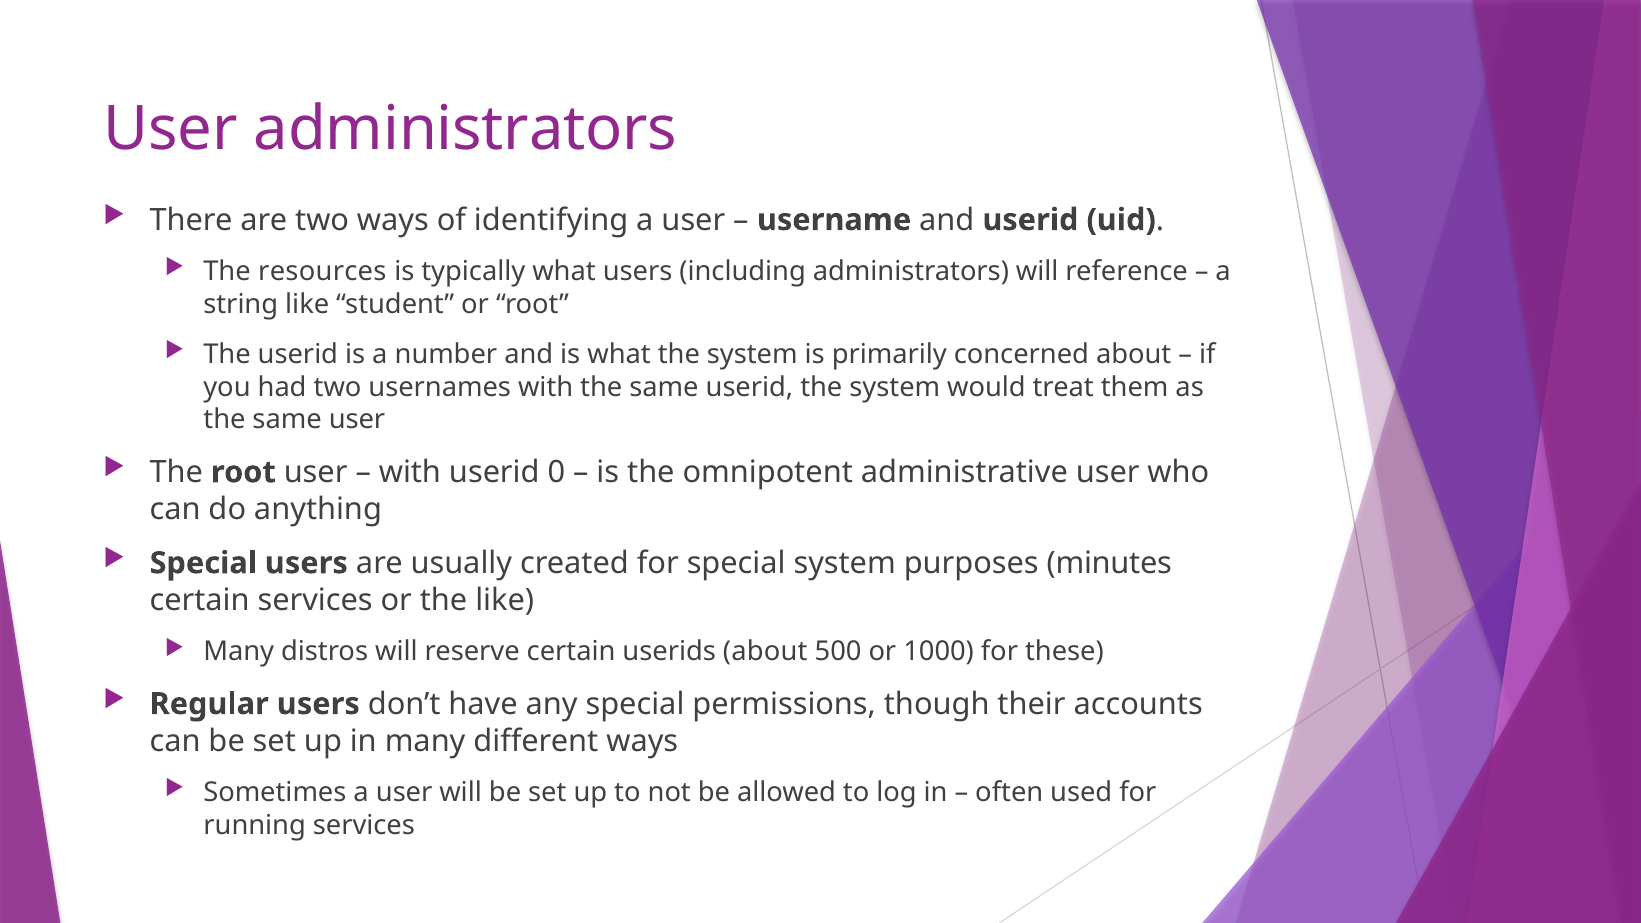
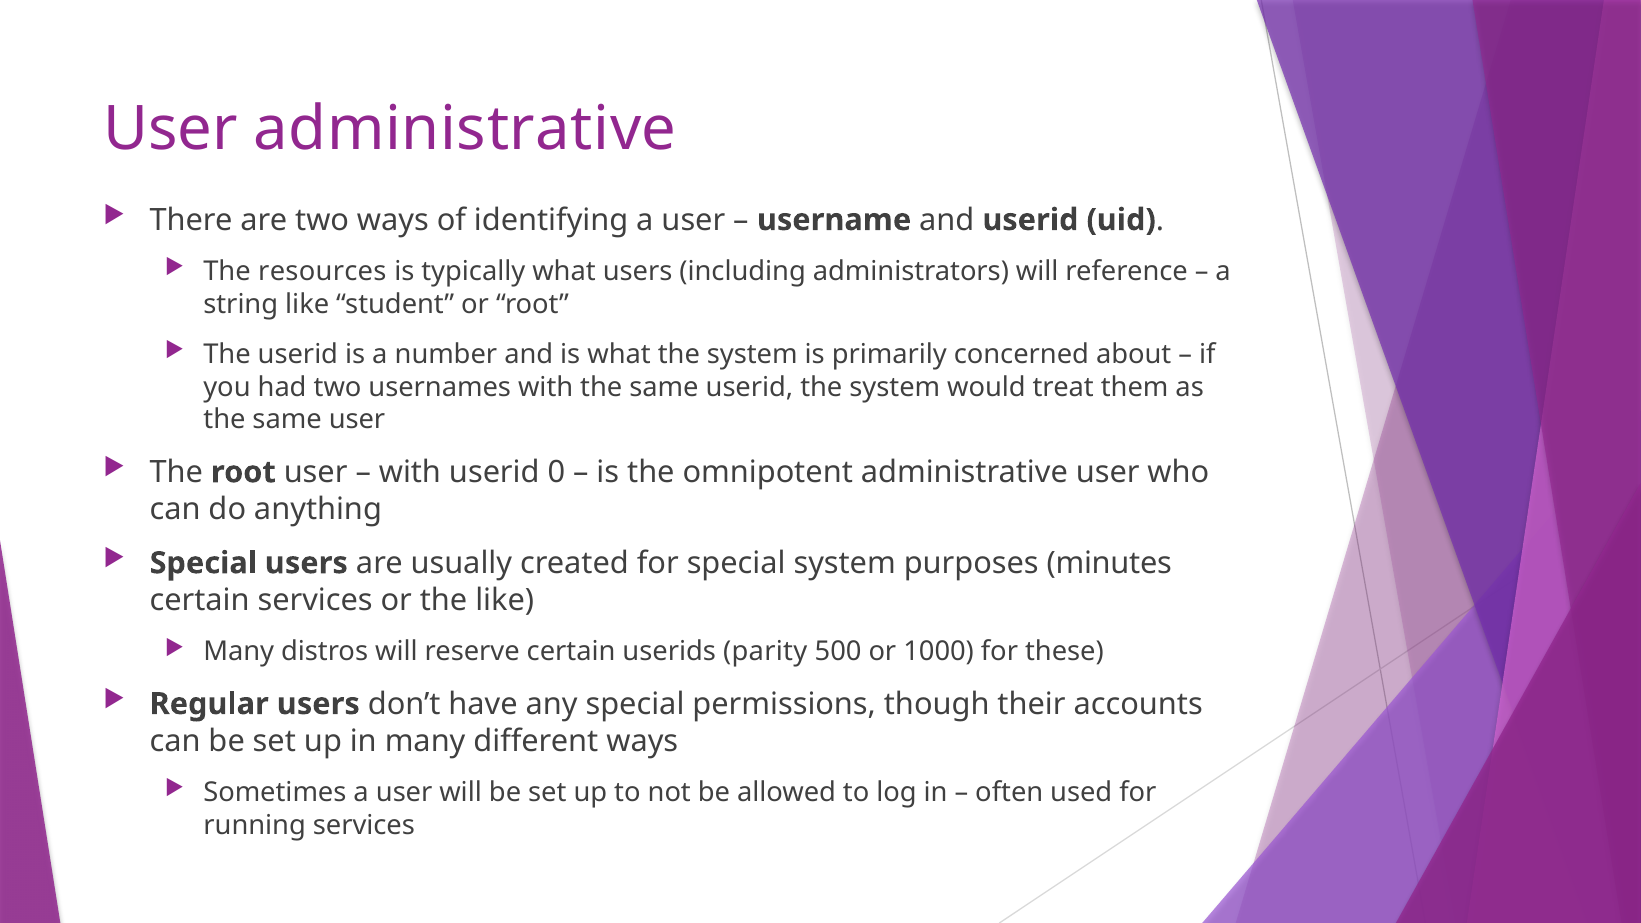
User administrators: administrators -> administrative
userids about: about -> parity
